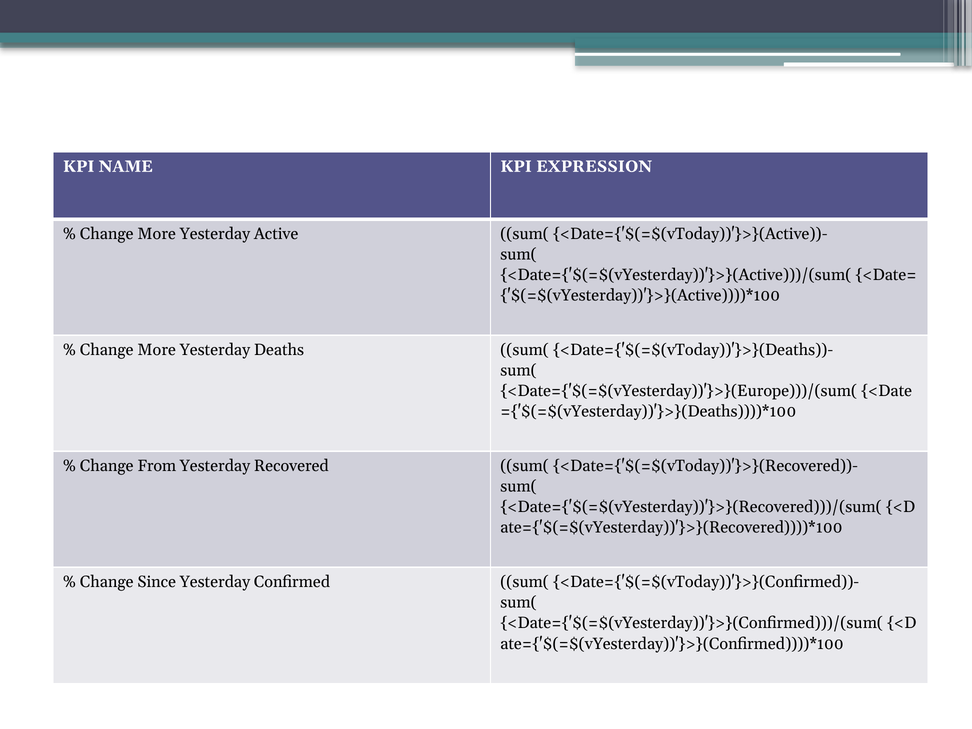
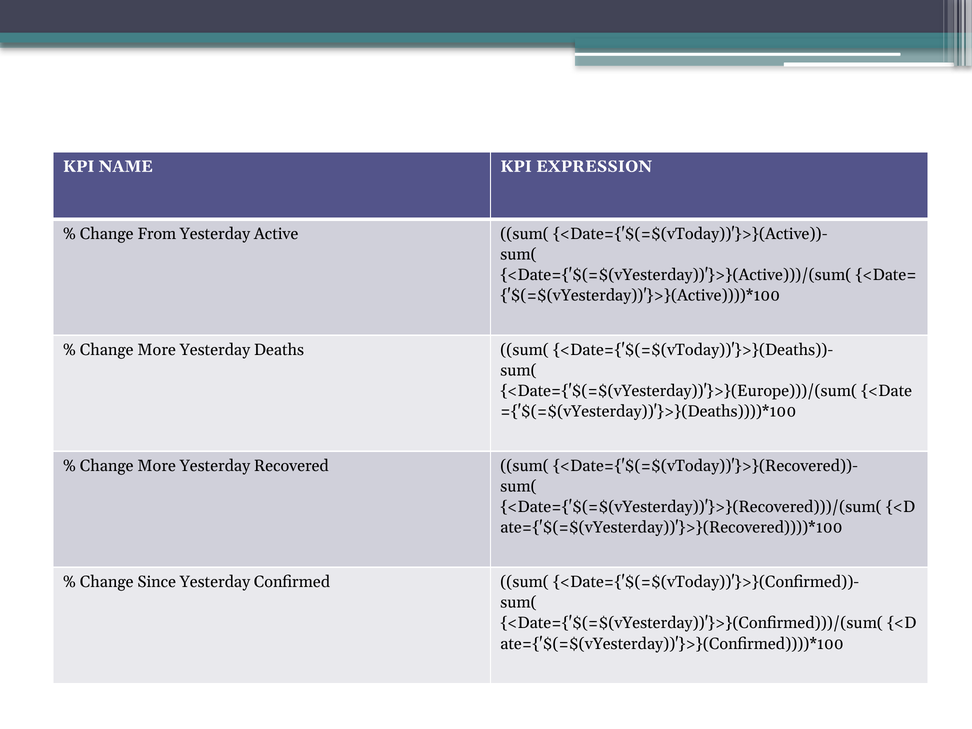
More at (157, 234): More -> From
From at (157, 466): From -> More
